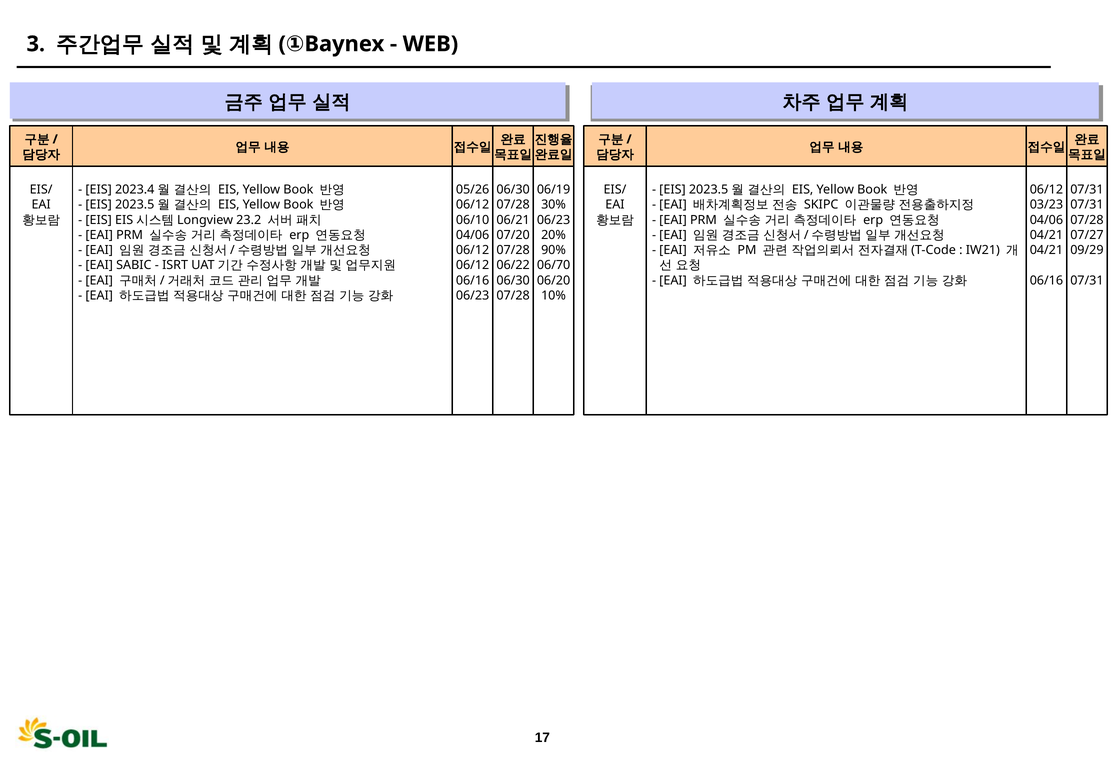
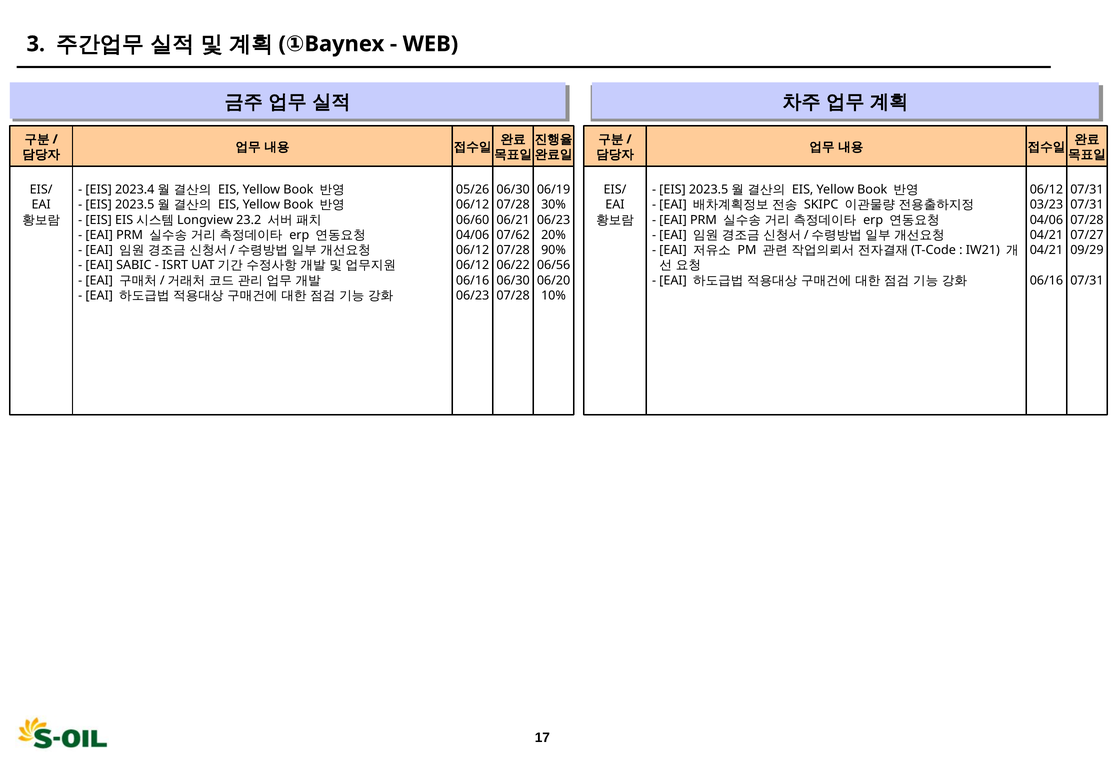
06/10: 06/10 -> 06/60
07/20: 07/20 -> 07/62
06/70: 06/70 -> 06/56
